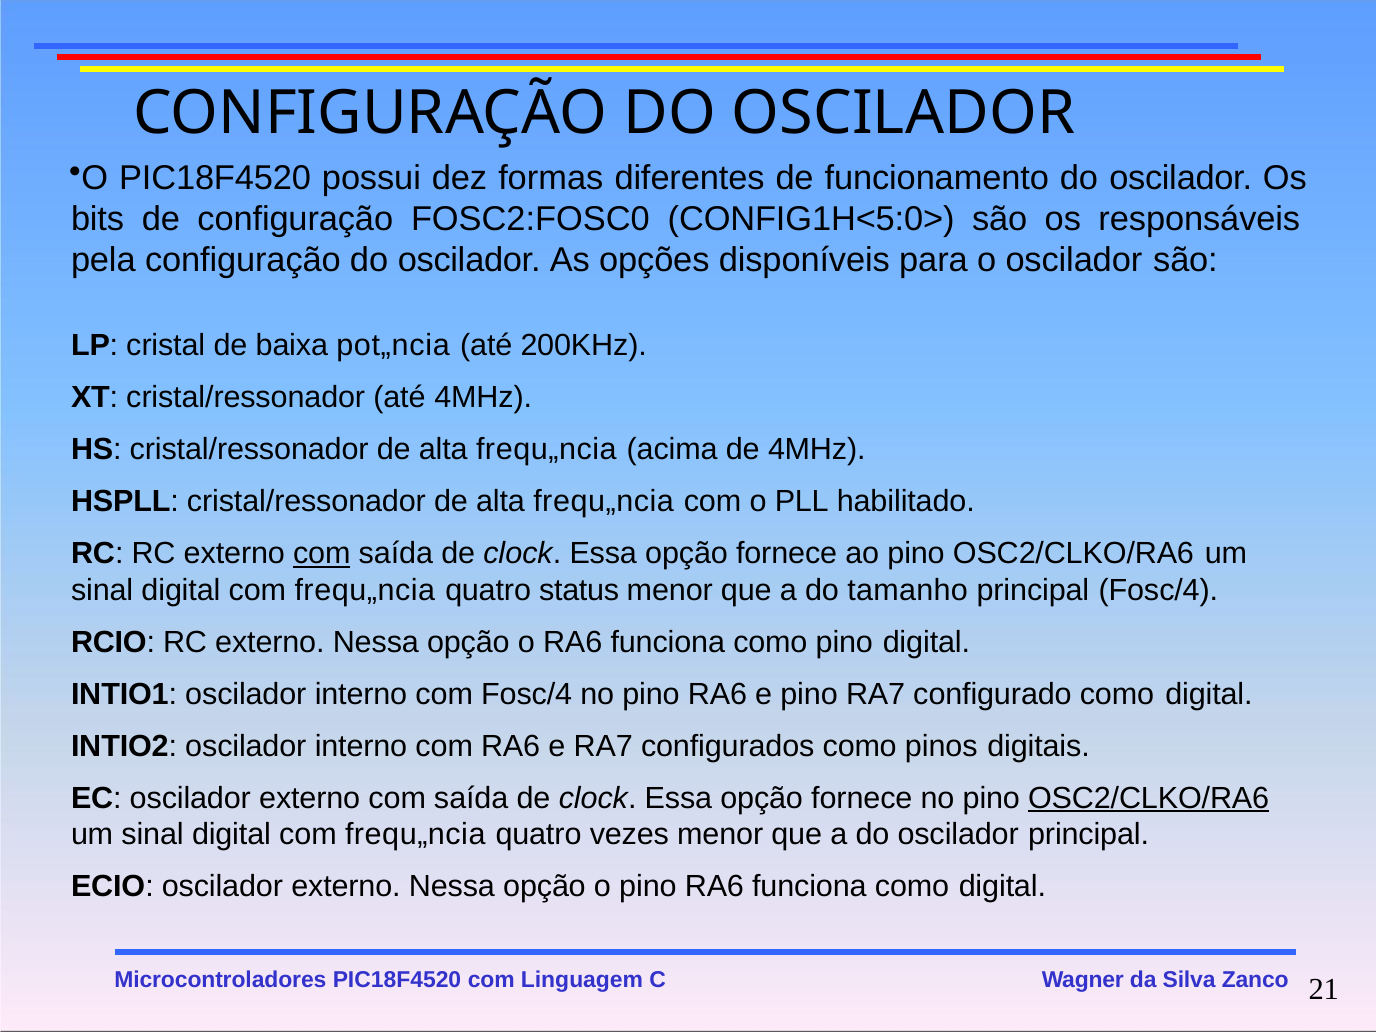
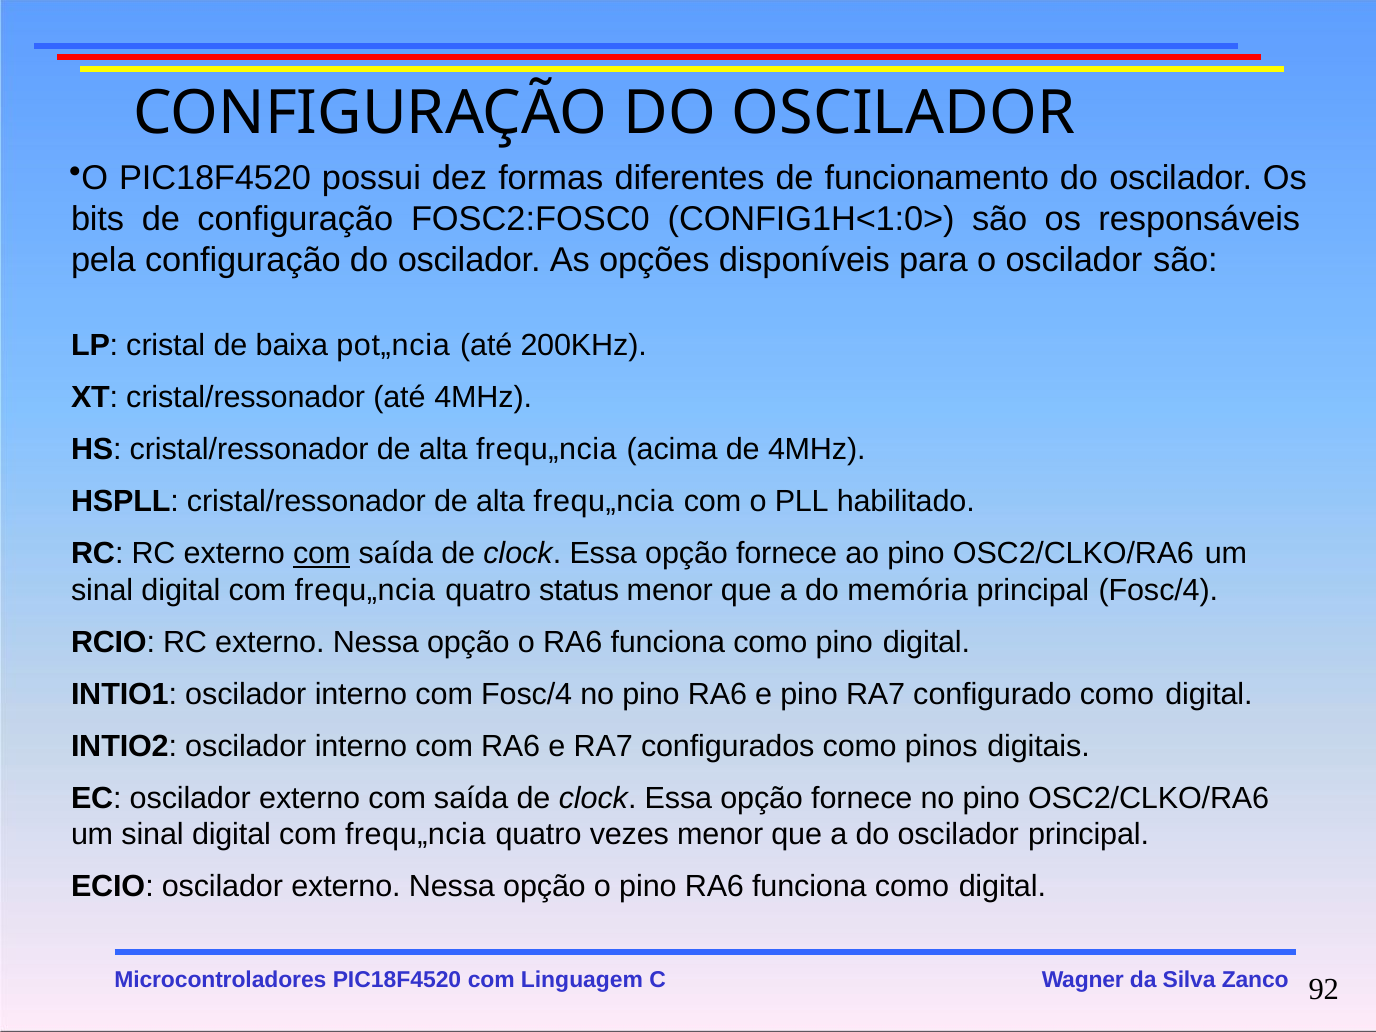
CONFIG1H<5:0>: CONFIG1H<5:0> -> CONFIG1H<1:0>
tamanho: tamanho -> memória
OSC2/CLKO/RA6 at (1149, 798) underline: present -> none
21: 21 -> 92
